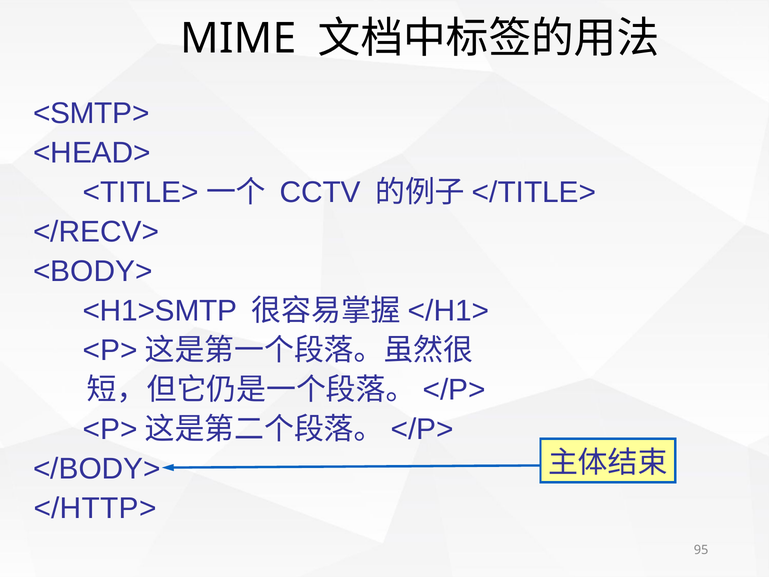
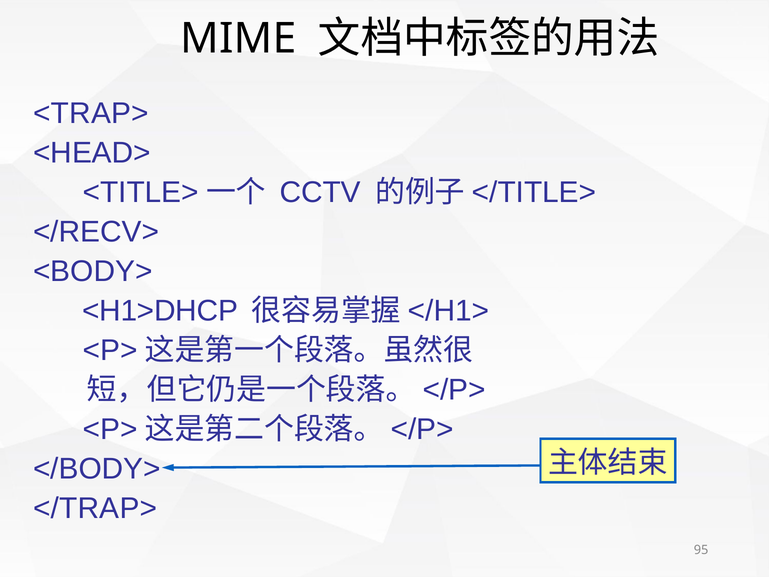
<SMTP>: <SMTP> -> <TRAP>
<H1>SMTP: <H1>SMTP -> <H1>DHCP
</HTTP>: </HTTP> -> </TRAP>
